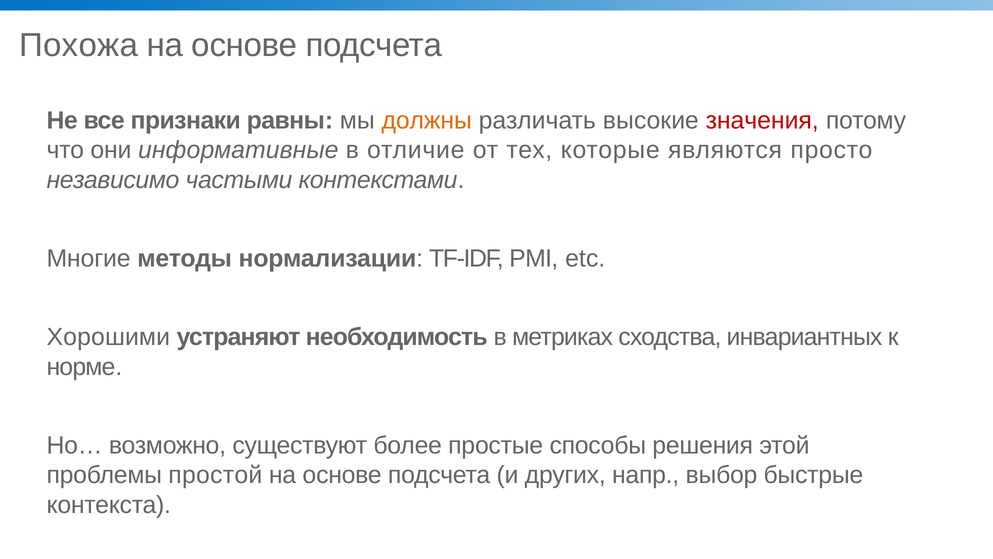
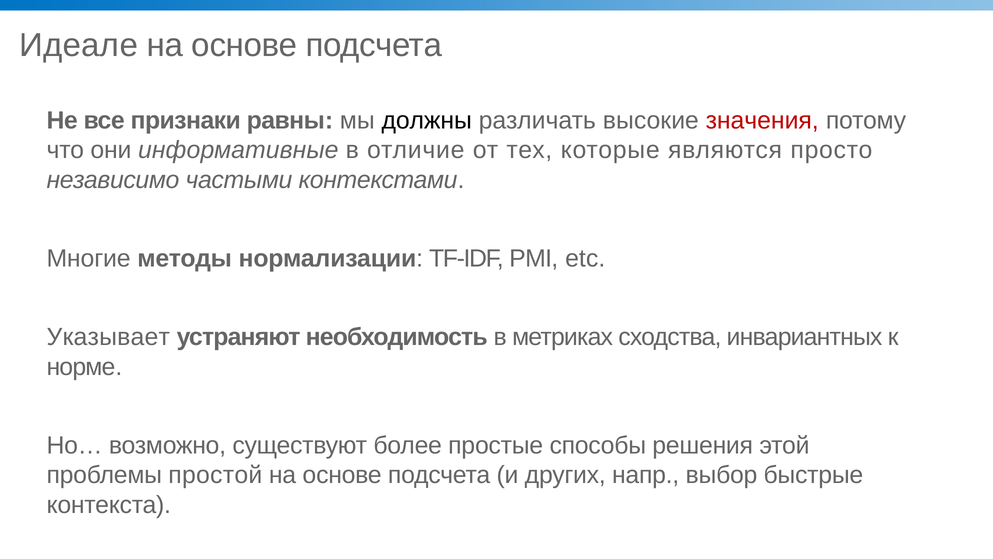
Похожа: Похожа -> Идеале
должны colour: orange -> black
Хорошими: Хорошими -> Указывает
